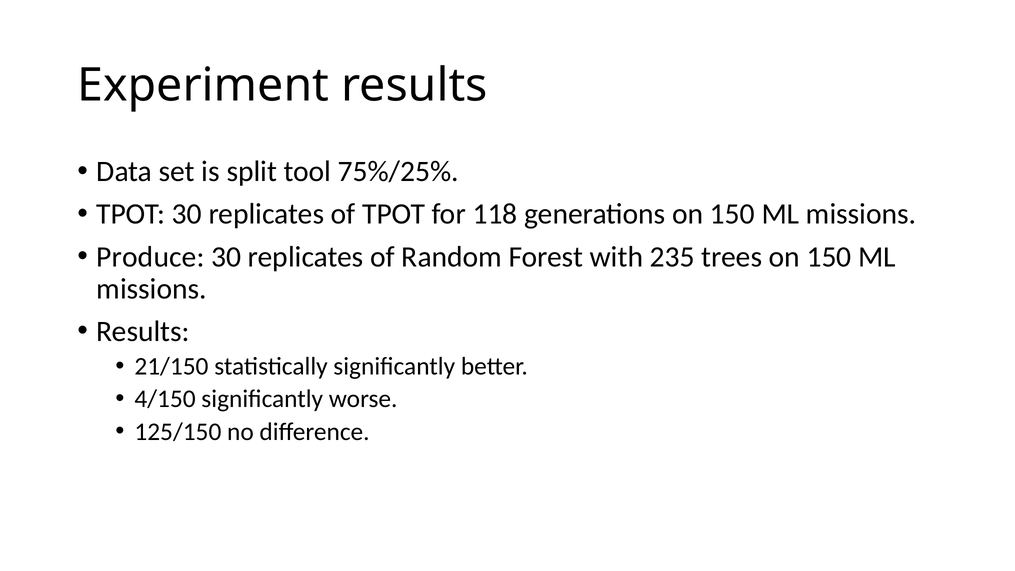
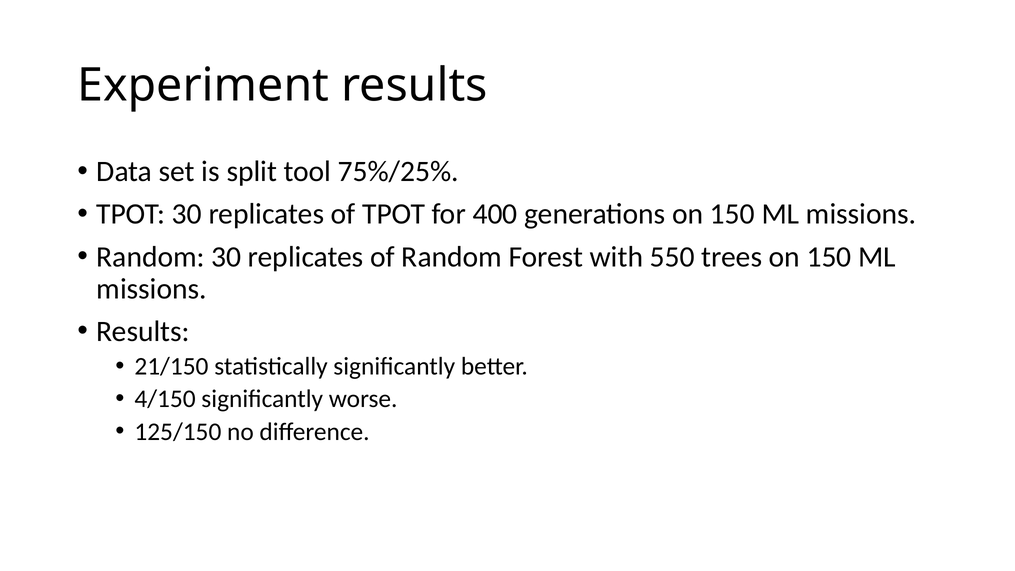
118: 118 -> 400
Produce at (150, 257): Produce -> Random
235: 235 -> 550
